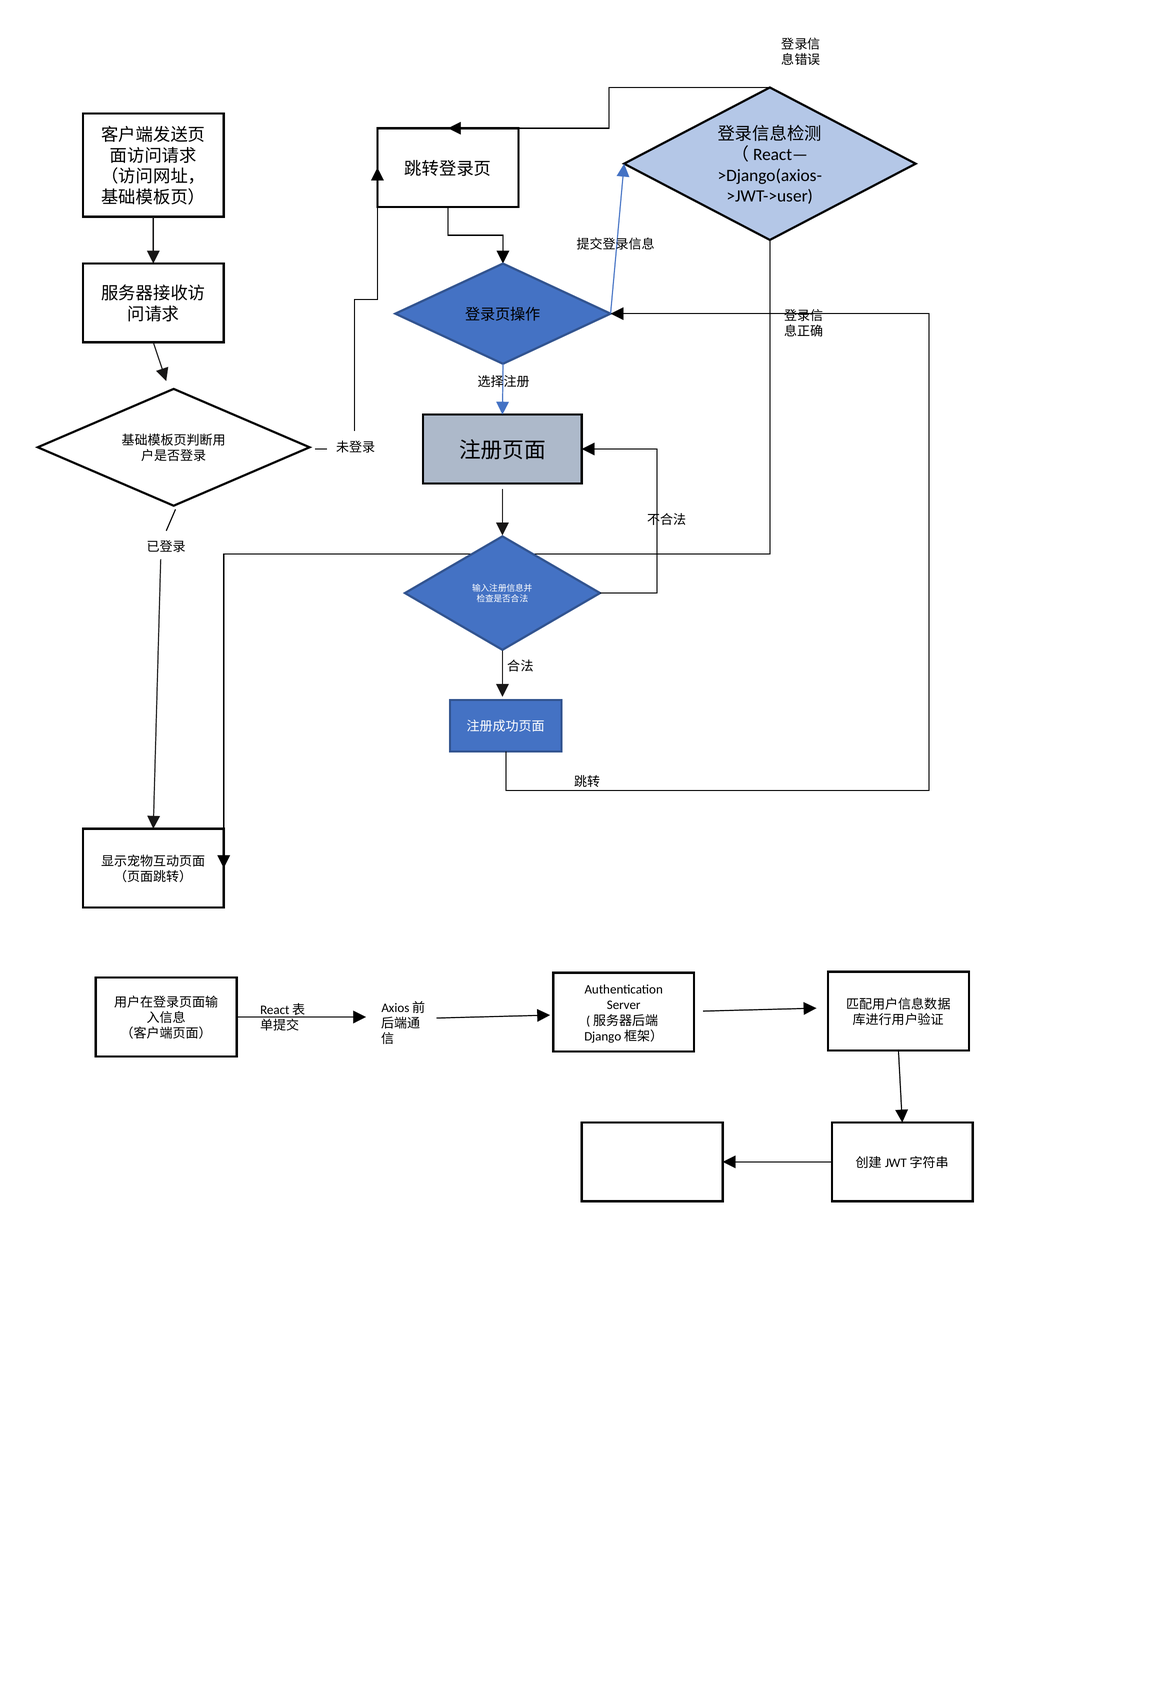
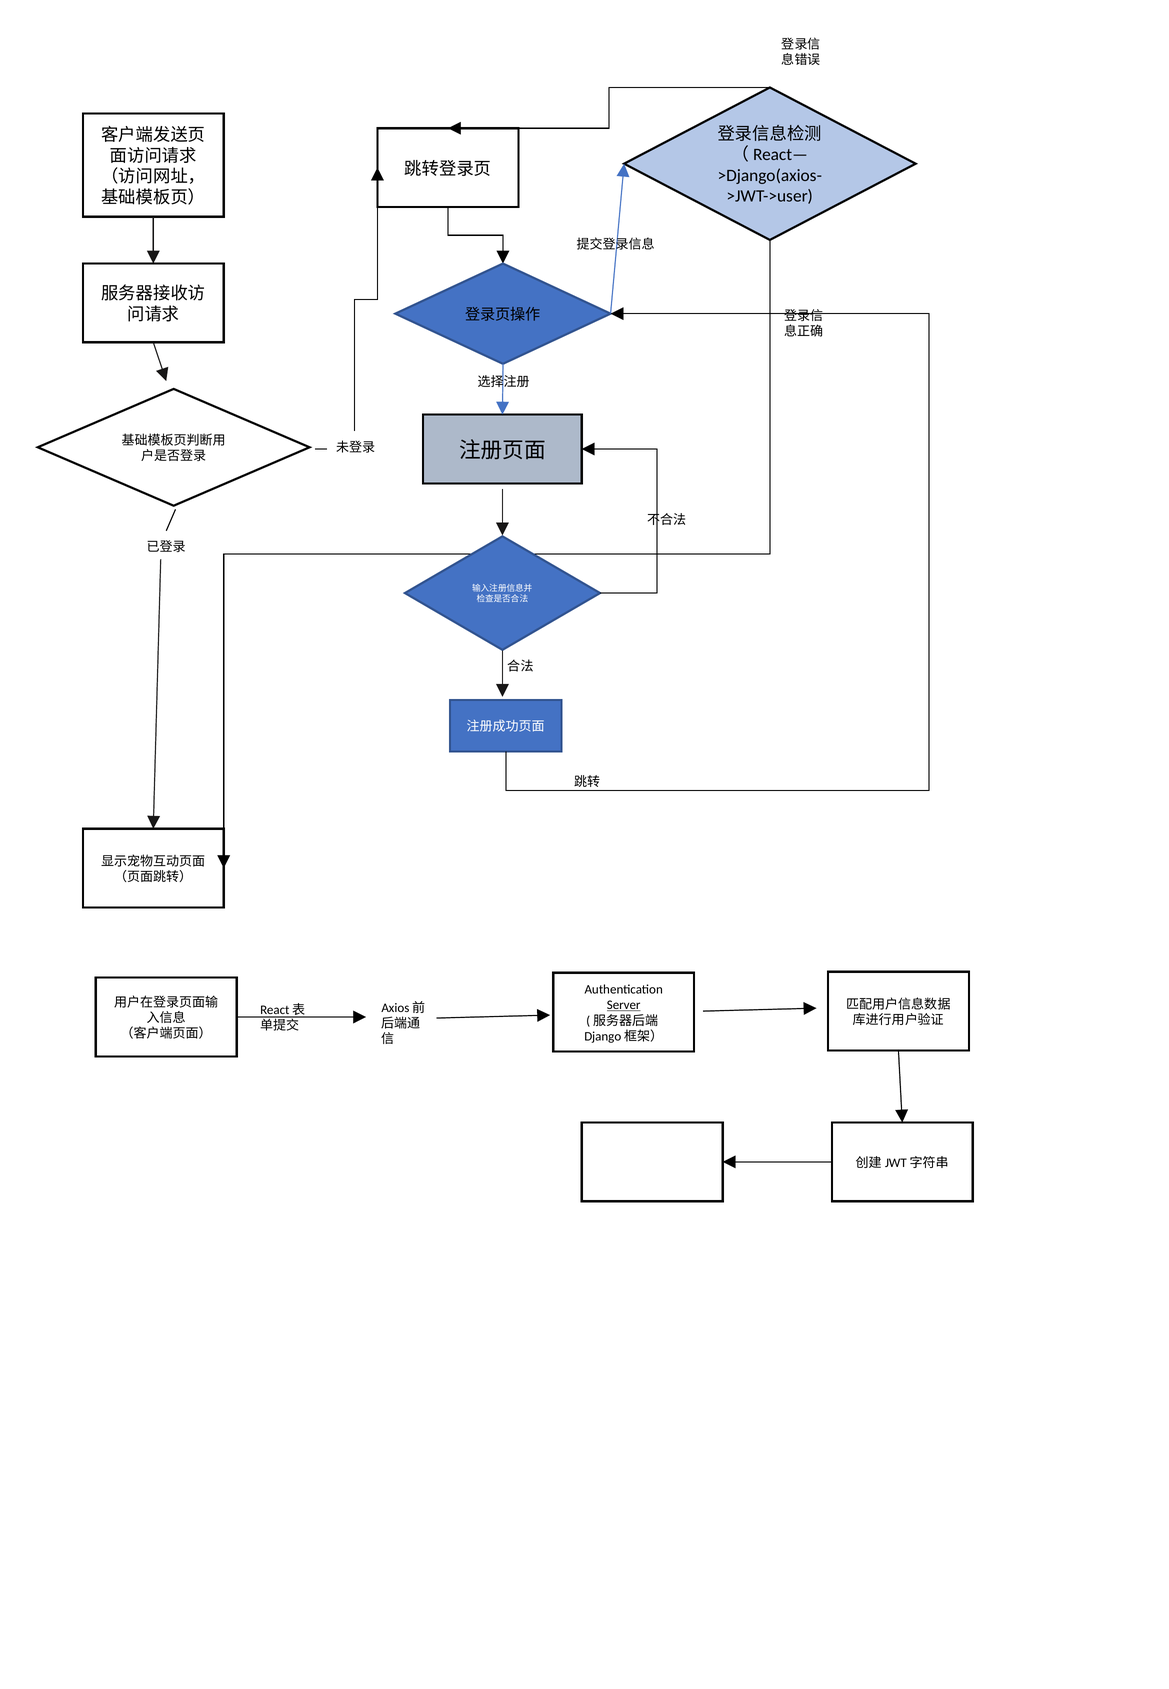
Server underline: none -> present
